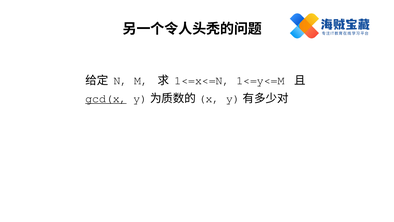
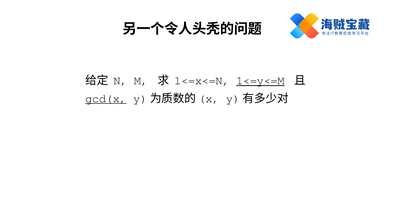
1<=y<=M underline: none -> present
